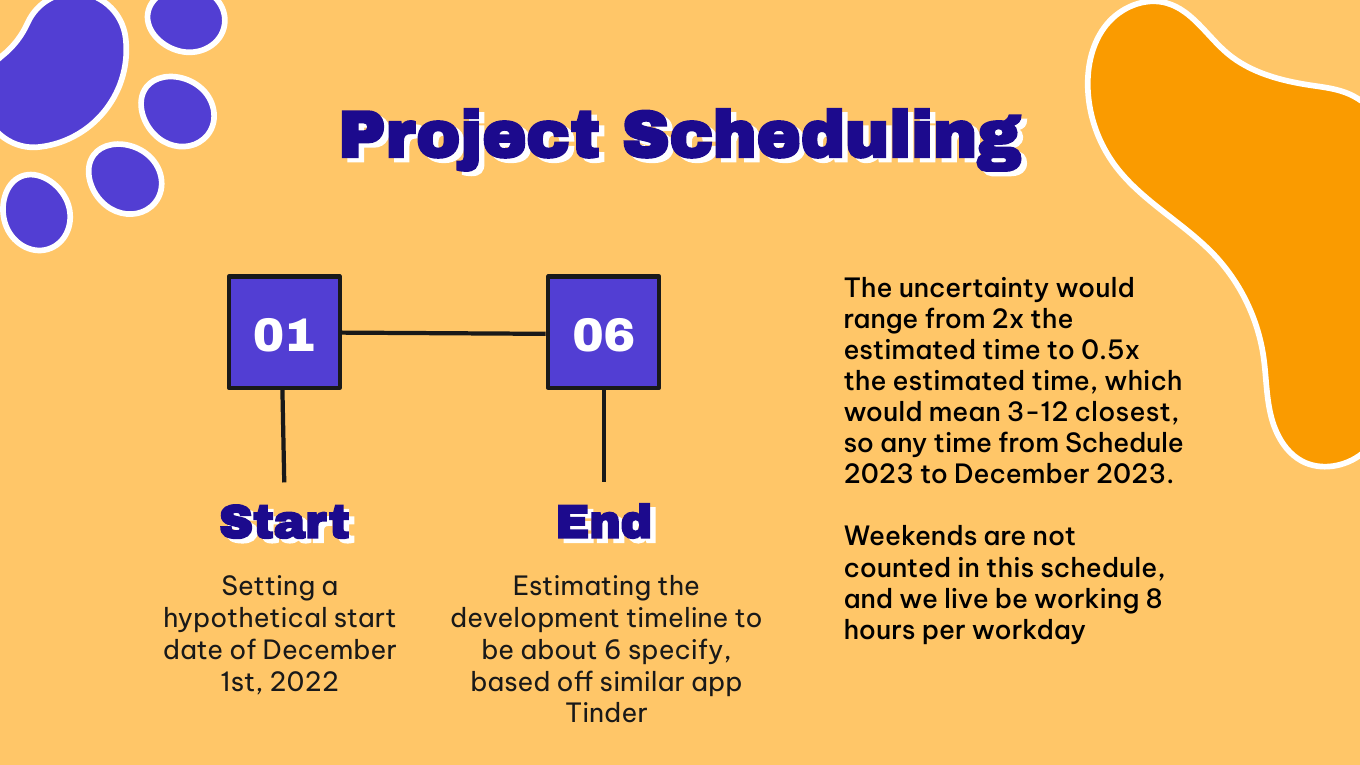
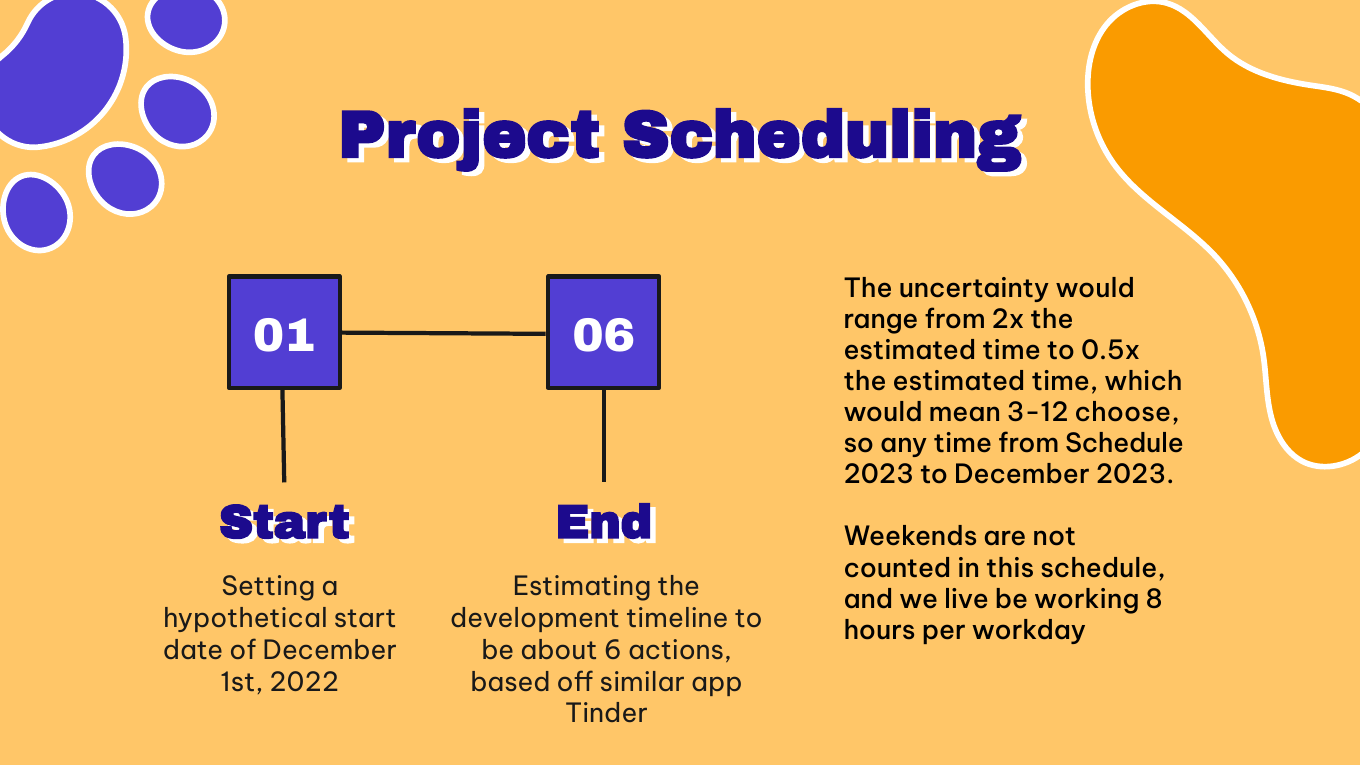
closest: closest -> choose
specify: specify -> actions
